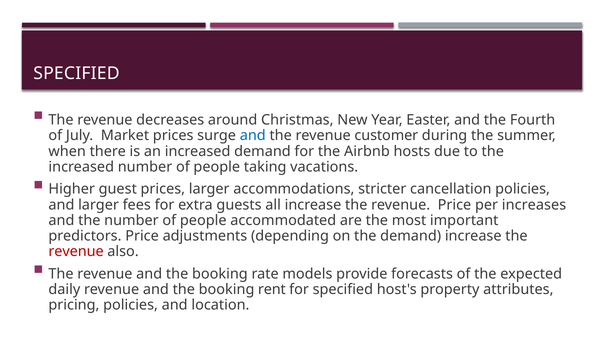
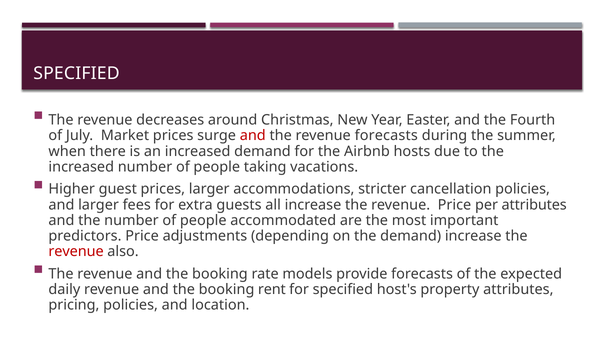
and at (253, 136) colour: blue -> red
revenue customer: customer -> forecasts
per increases: increases -> attributes
